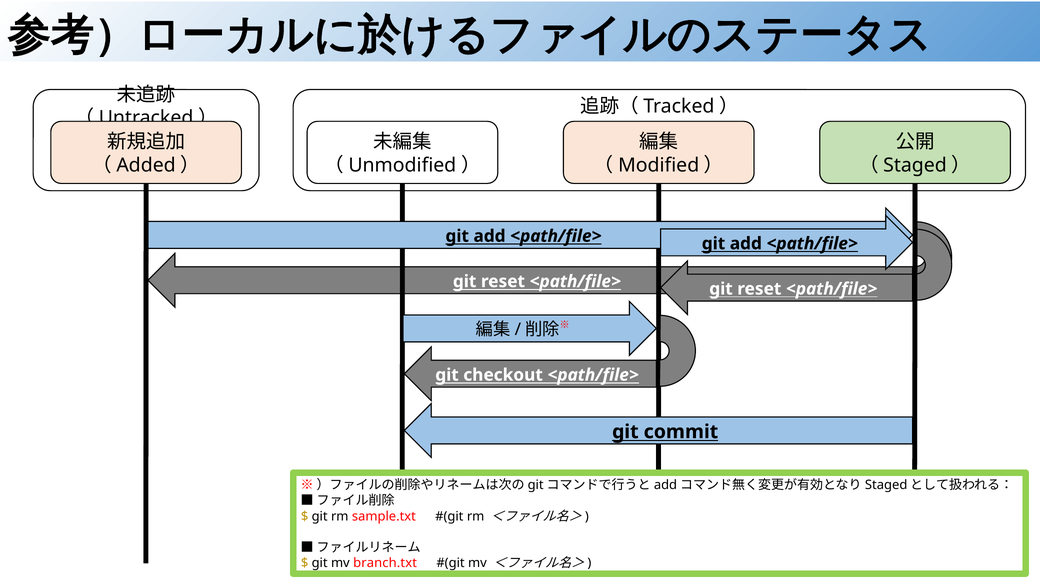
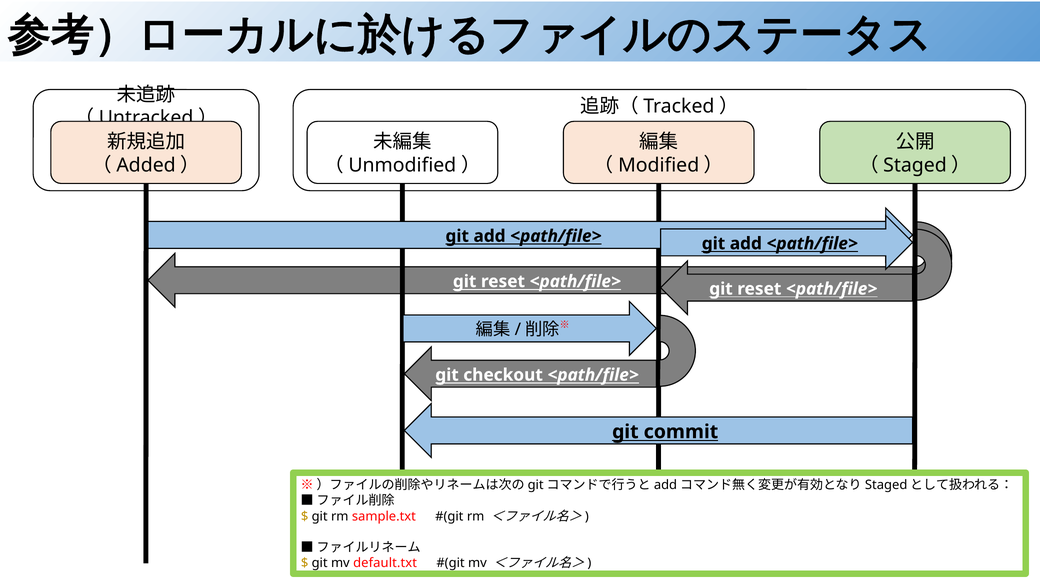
branch.txt: branch.txt -> default.txt
